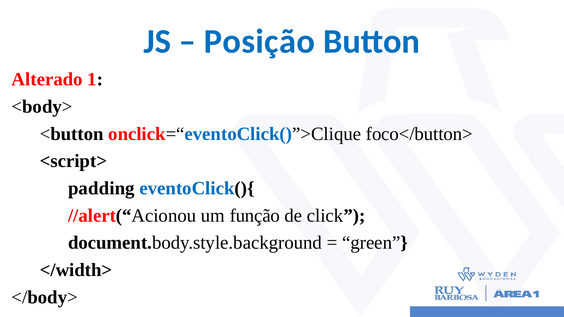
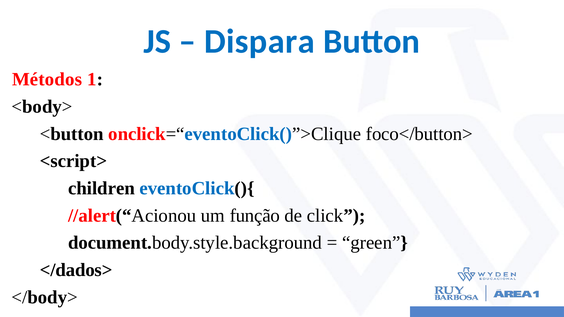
Posição: Posição -> Dispara
Alterado: Alterado -> Métodos
padding: padding -> children
</width>: </width> -> </dados>
